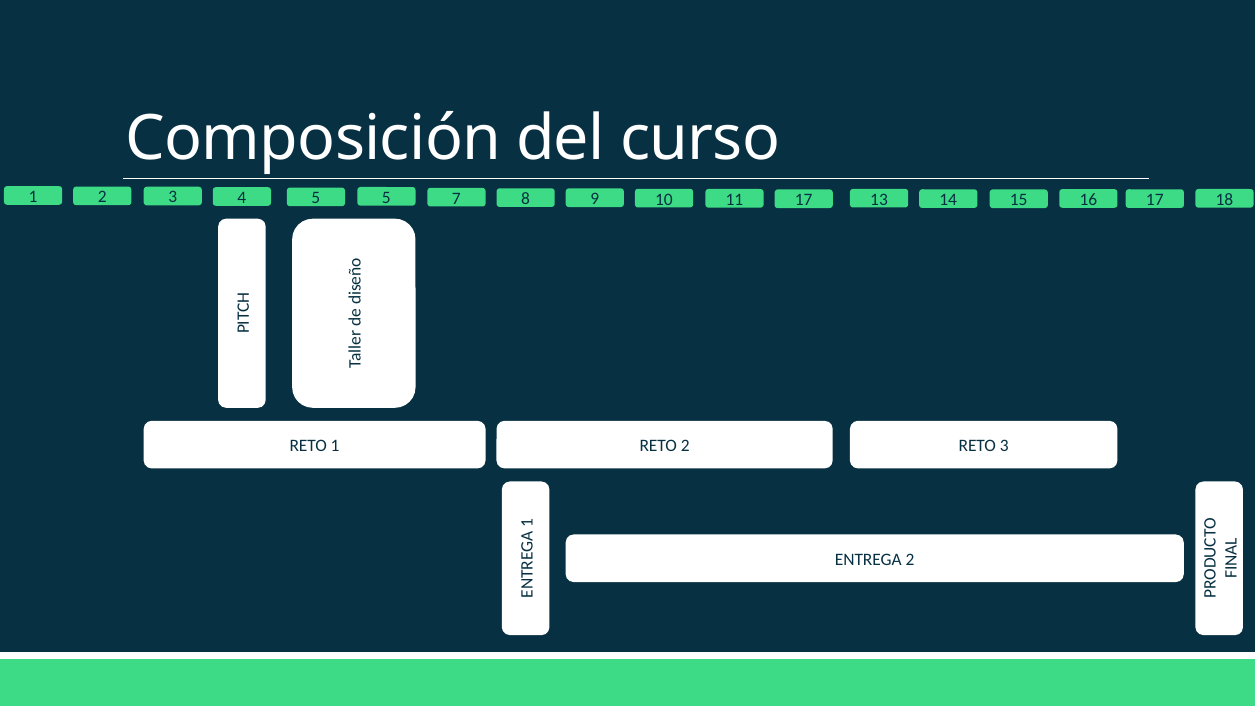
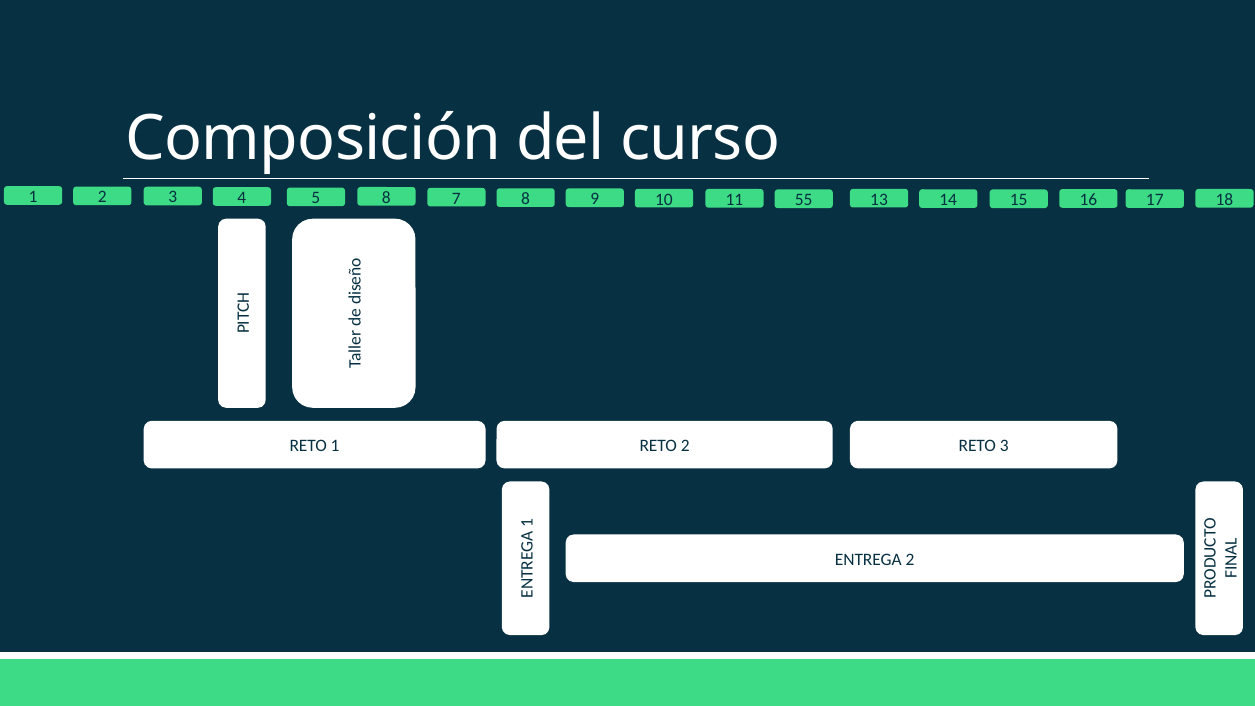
5 5: 5 -> 8
11 17: 17 -> 55
